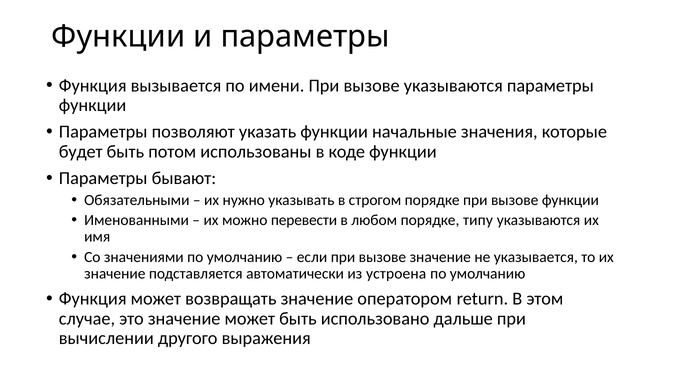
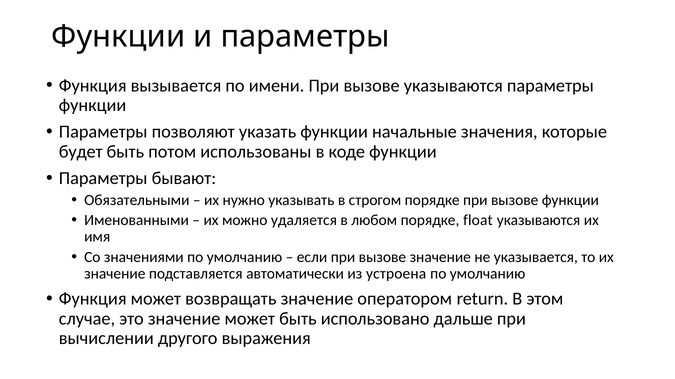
перевести: перевести -> удаляется
типу: типу -> float
